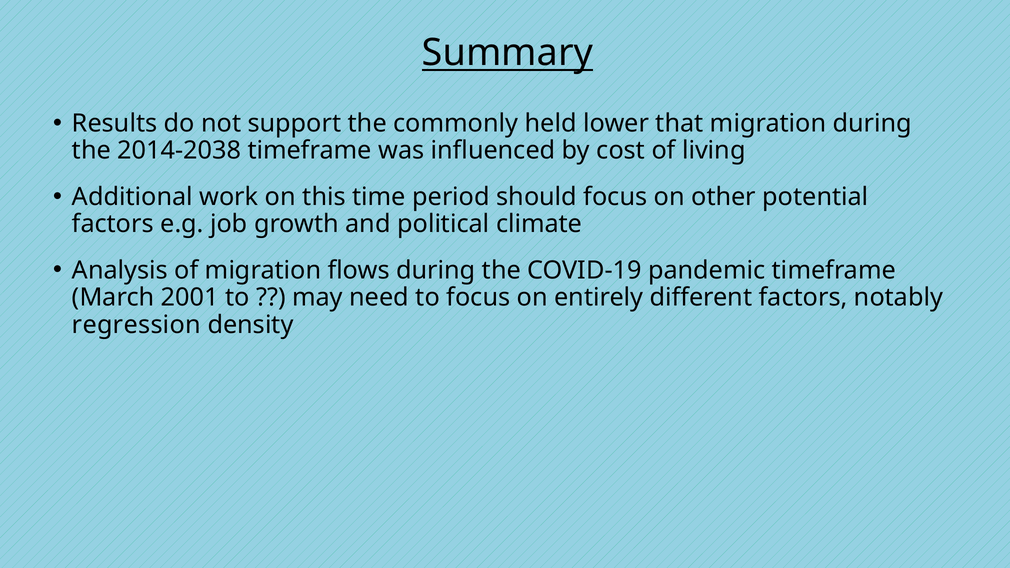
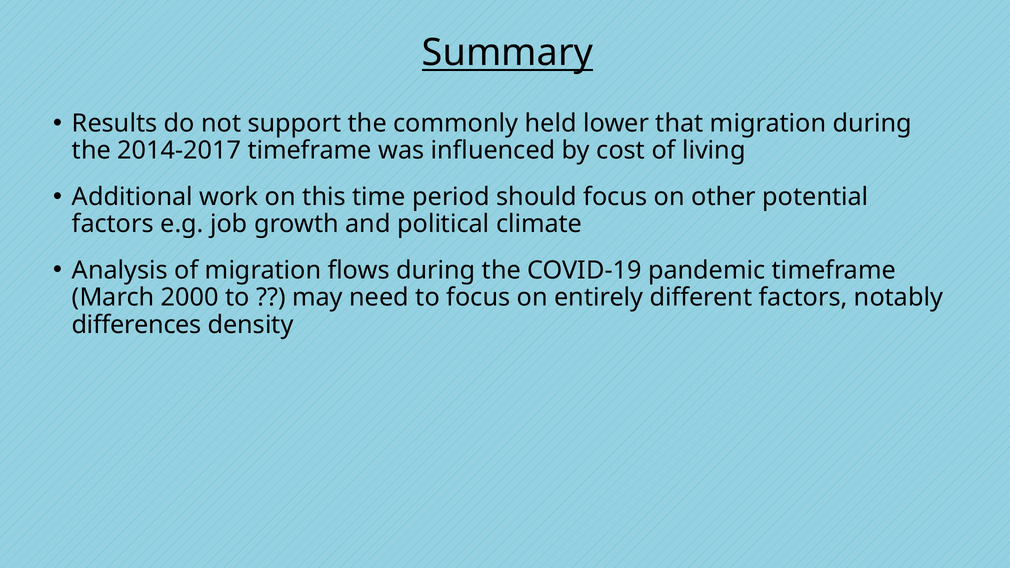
2014-2038: 2014-2038 -> 2014-2017
2001: 2001 -> 2000
regression: regression -> differences
